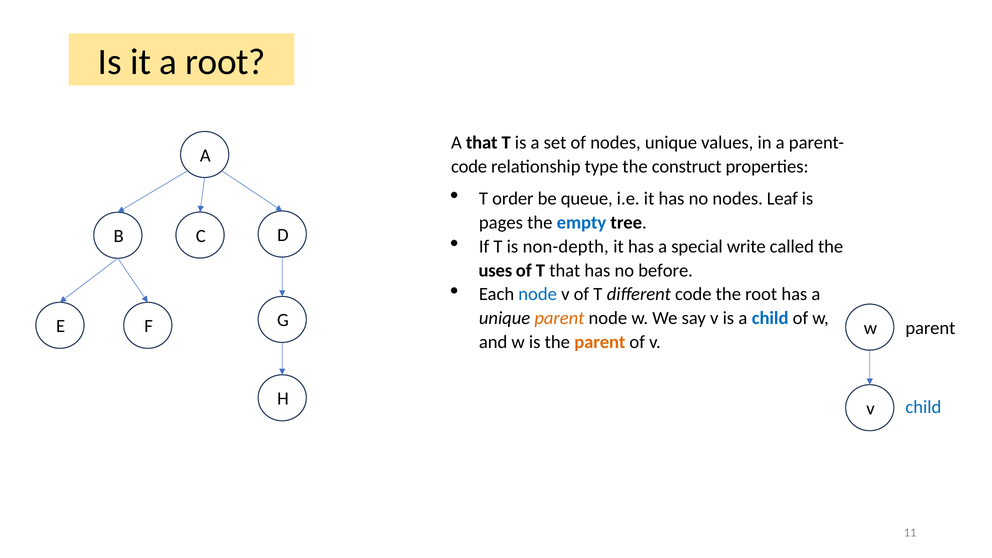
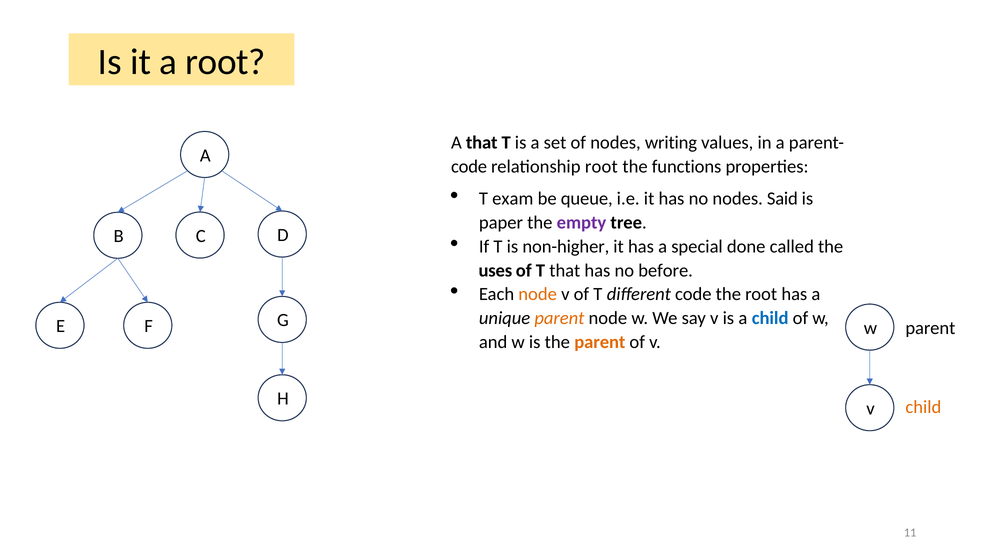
nodes unique: unique -> writing
relationship type: type -> root
construct: construct -> functions
order: order -> exam
Leaf: Leaf -> Said
pages: pages -> paper
empty colour: blue -> purple
non-depth: non-depth -> non-higher
write: write -> done
node at (538, 294) colour: blue -> orange
child at (923, 407) colour: blue -> orange
